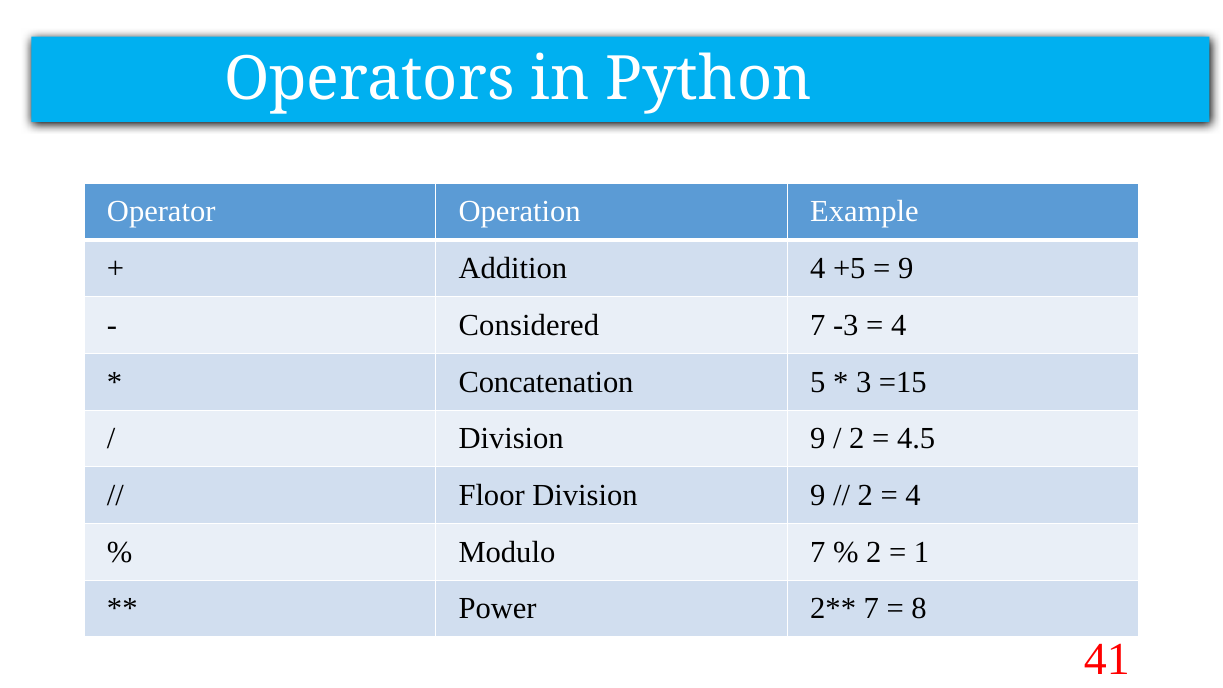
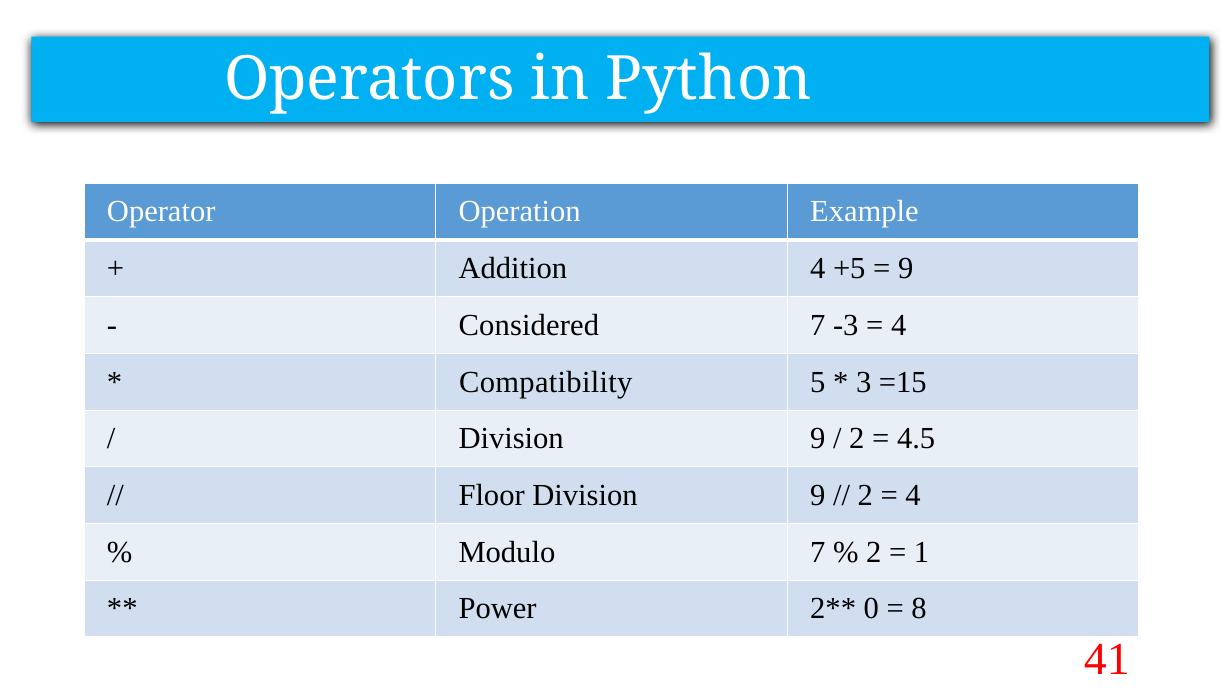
Concatenation: Concatenation -> Compatibility
7 at (871, 609): 7 -> 0
